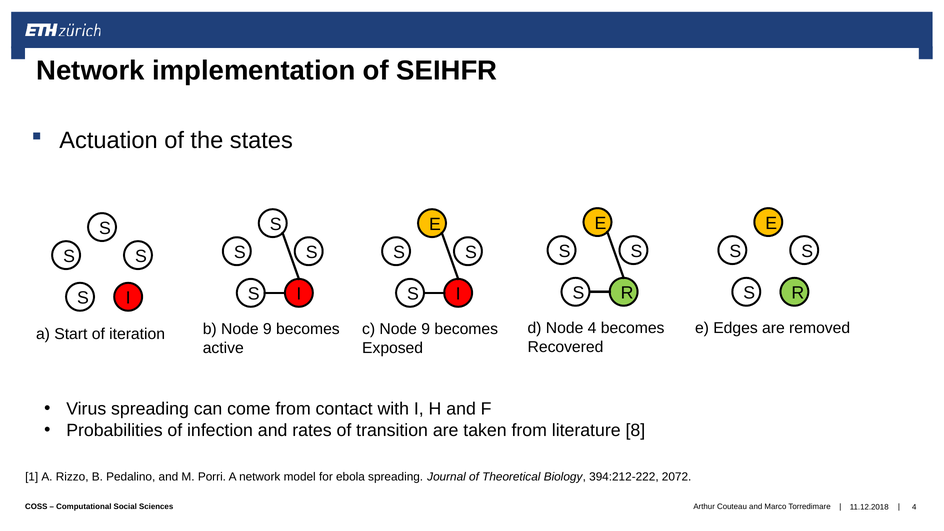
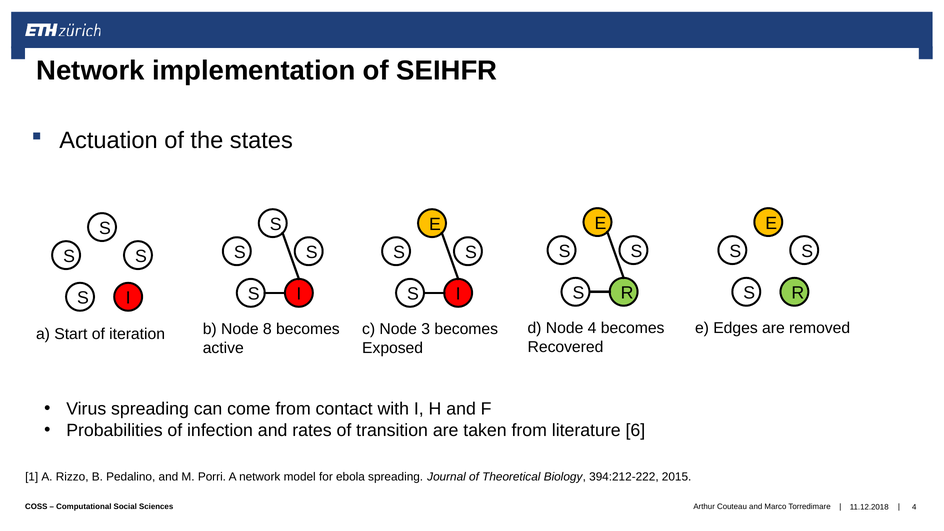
b Node 9: 9 -> 8
c Node 9: 9 -> 3
8: 8 -> 6
2072: 2072 -> 2015
